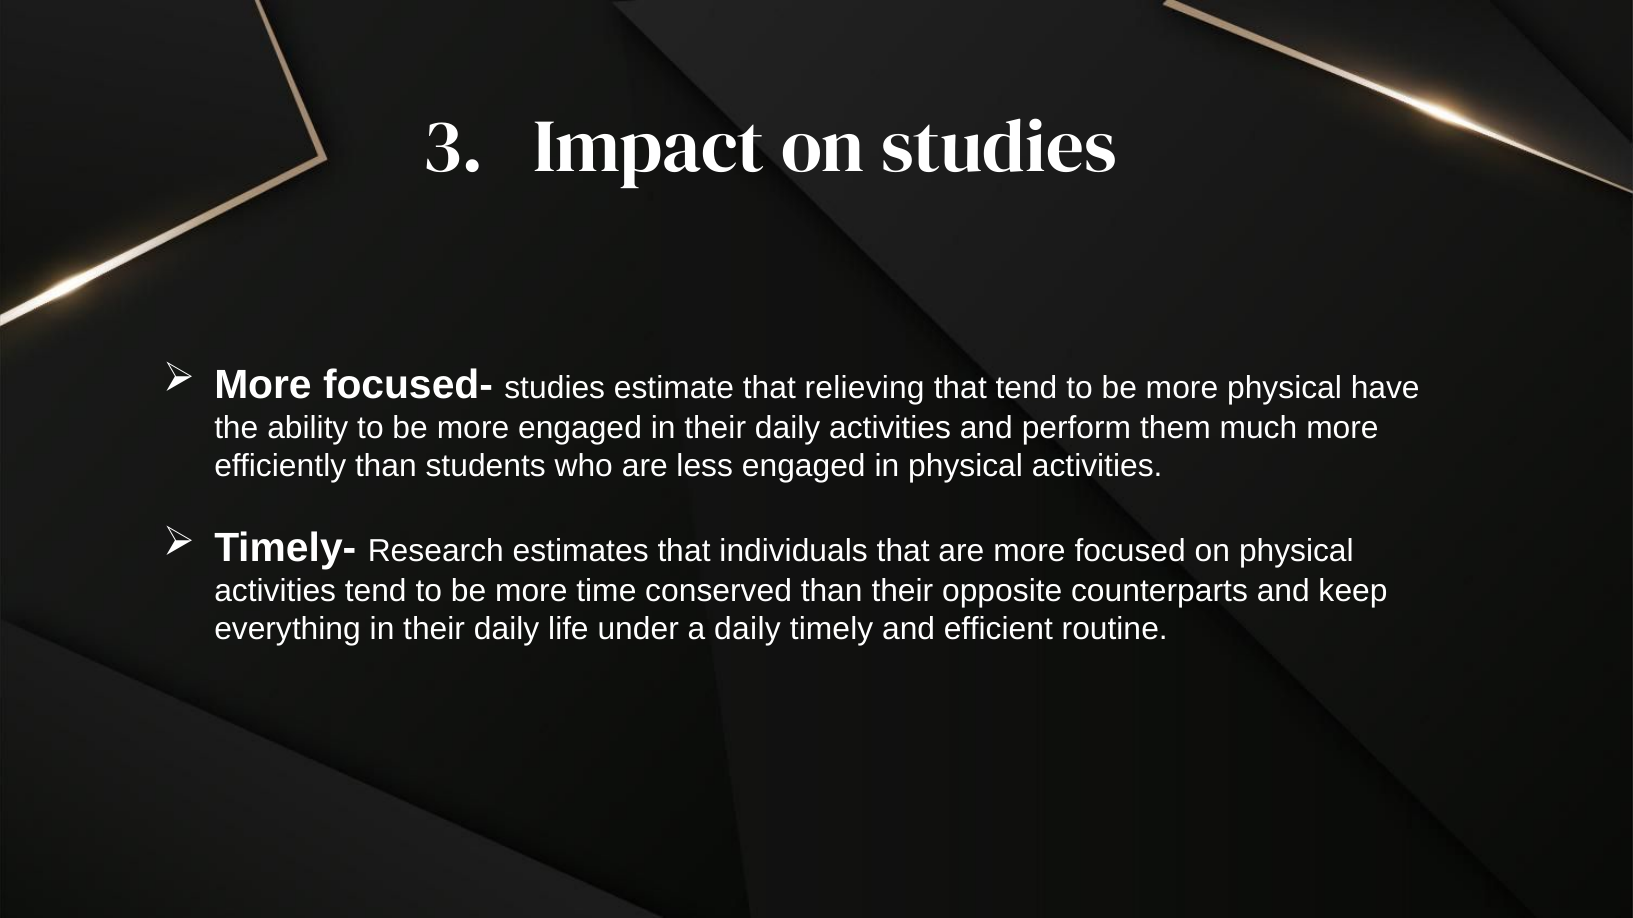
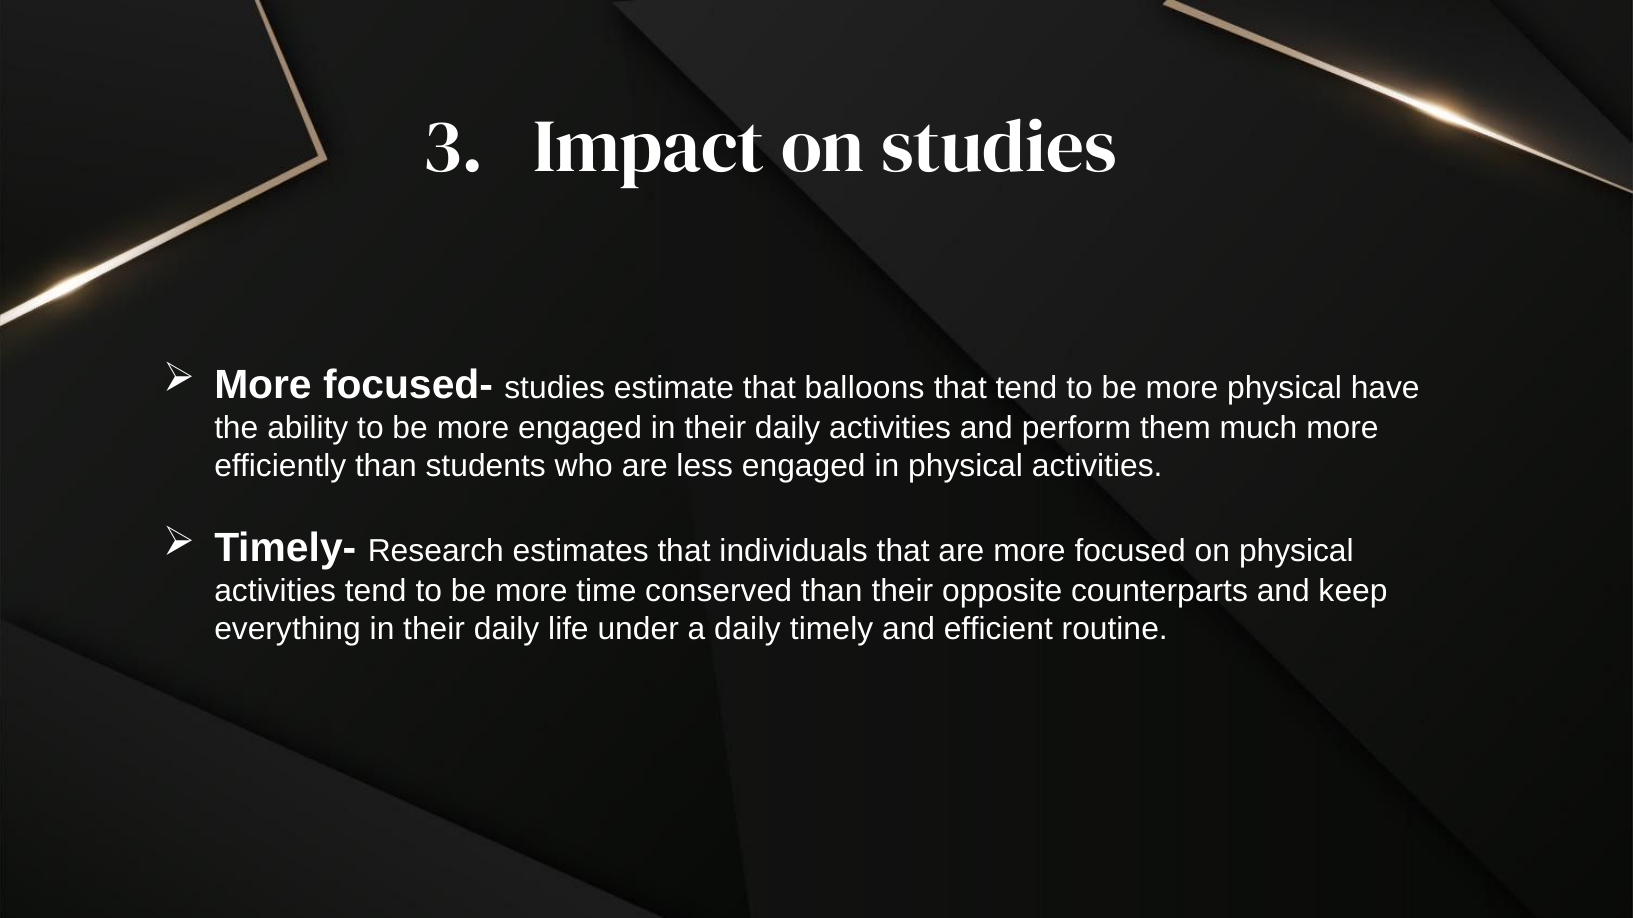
relieving: relieving -> balloons
